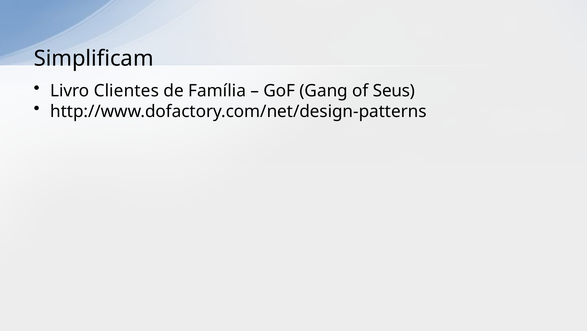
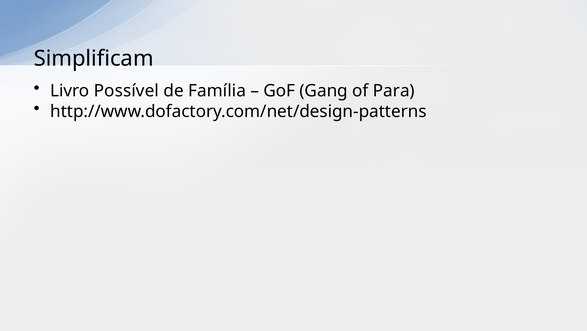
Clientes: Clientes -> Possível
Seus: Seus -> Para
